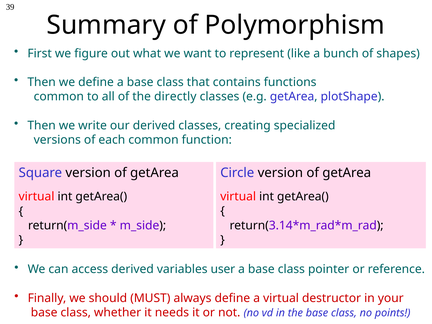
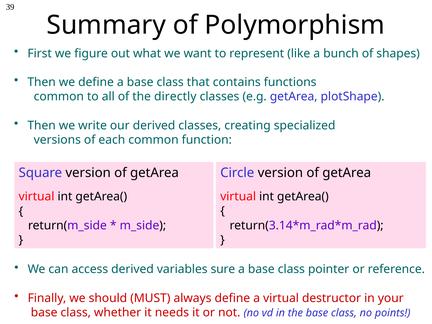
user: user -> sure
